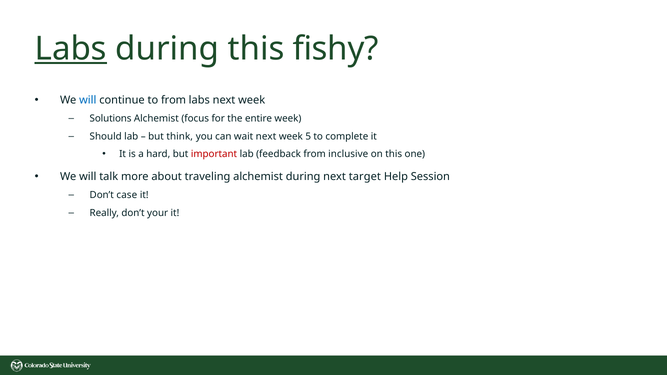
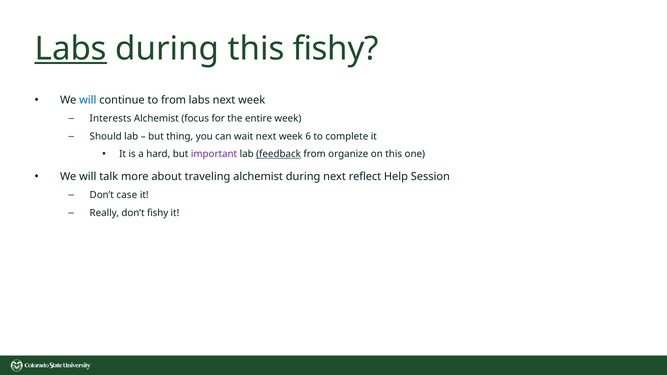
Solutions: Solutions -> Interests
think: think -> thing
5: 5 -> 6
important colour: red -> purple
feedback underline: none -> present
inclusive: inclusive -> organize
target: target -> reflect
don’t your: your -> fishy
